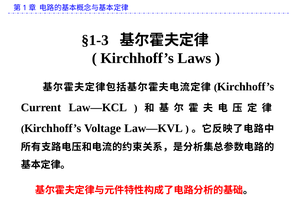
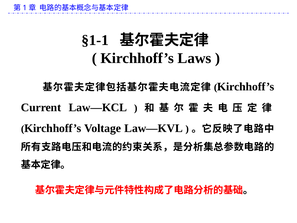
§1-3: §1-3 -> §1-1
